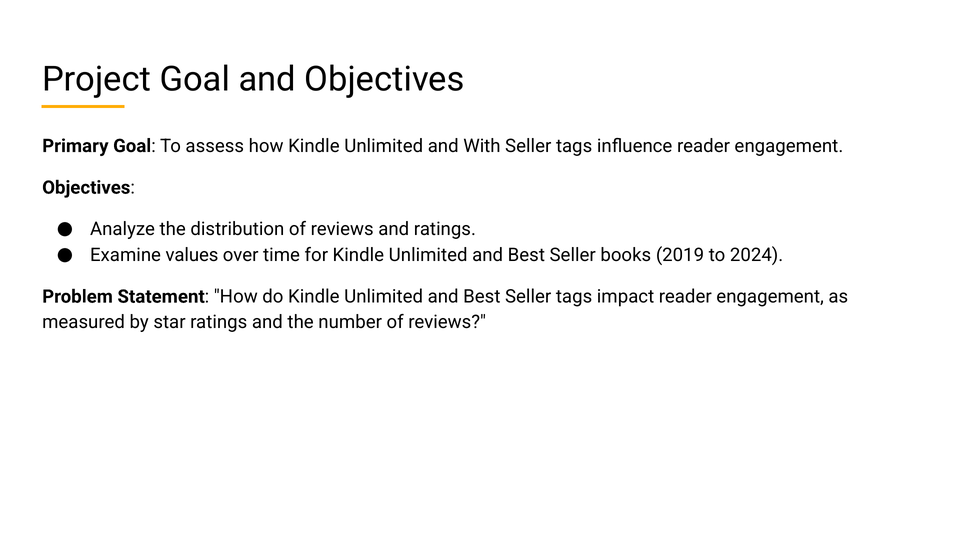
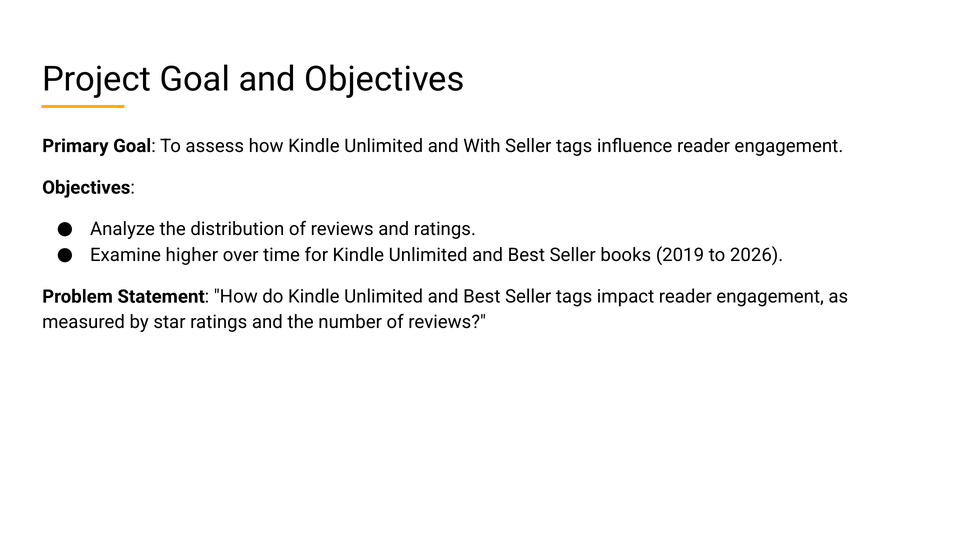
values: values -> higher
2024: 2024 -> 2026
